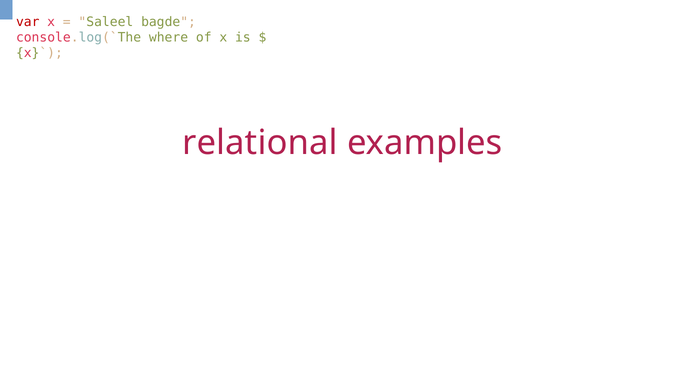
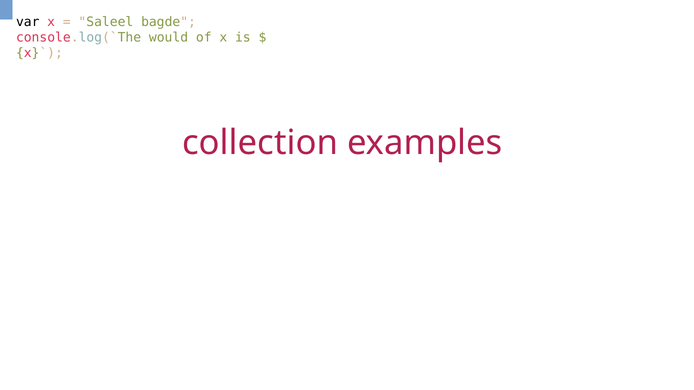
var colour: red -> black
where: where -> would
relational: relational -> collection
